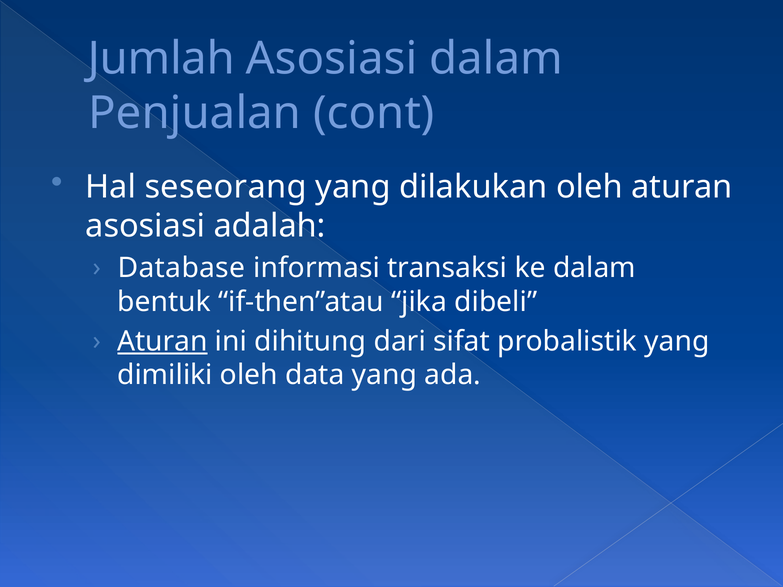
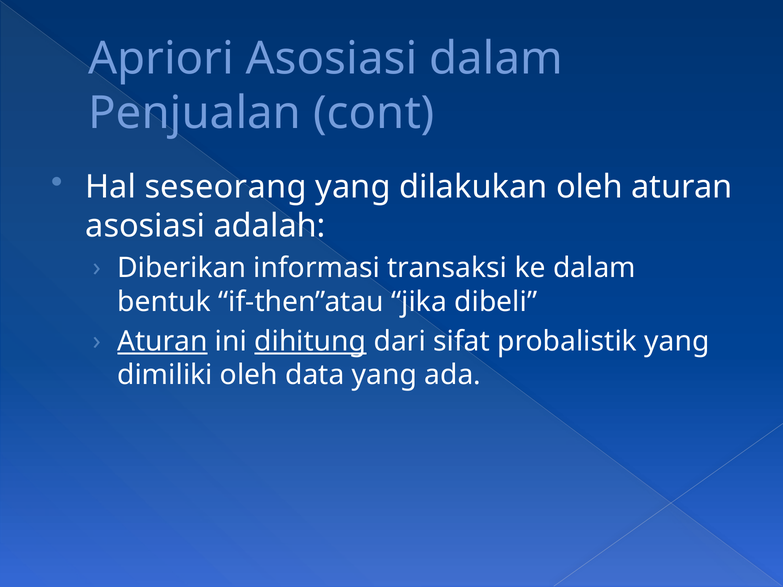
Jumlah: Jumlah -> Apriori
Database: Database -> Diberikan
dihitung underline: none -> present
